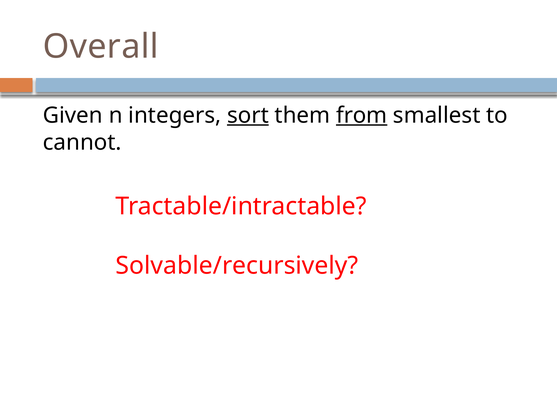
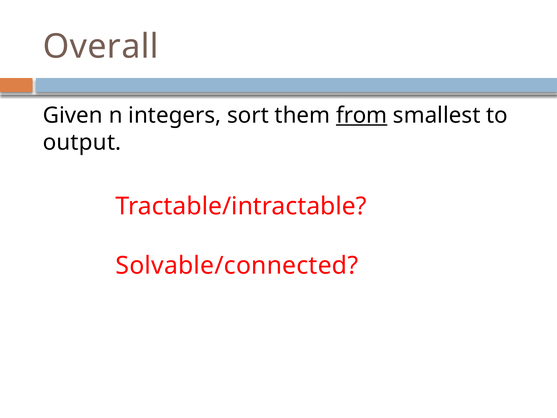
sort underline: present -> none
cannot: cannot -> output
Solvable/recursively: Solvable/recursively -> Solvable/connected
